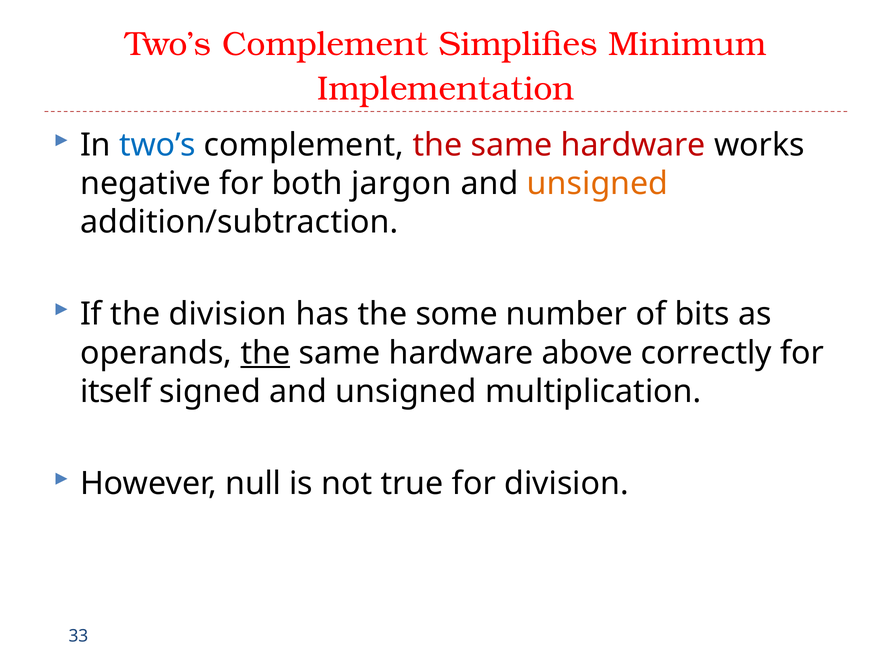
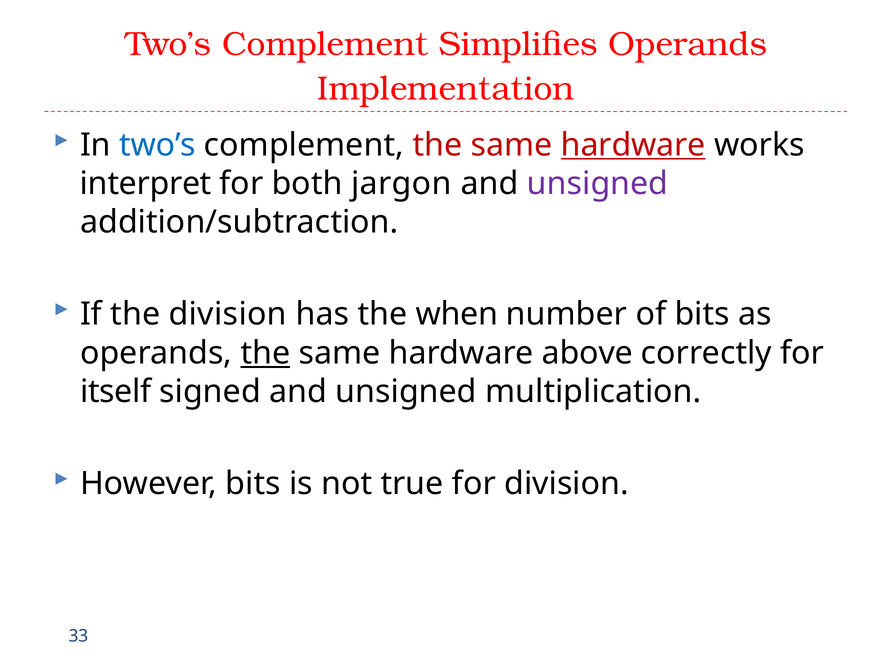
Simplifies Minimum: Minimum -> Operands
hardware at (633, 145) underline: none -> present
negative: negative -> interpret
unsigned at (598, 184) colour: orange -> purple
some: some -> when
However null: null -> bits
